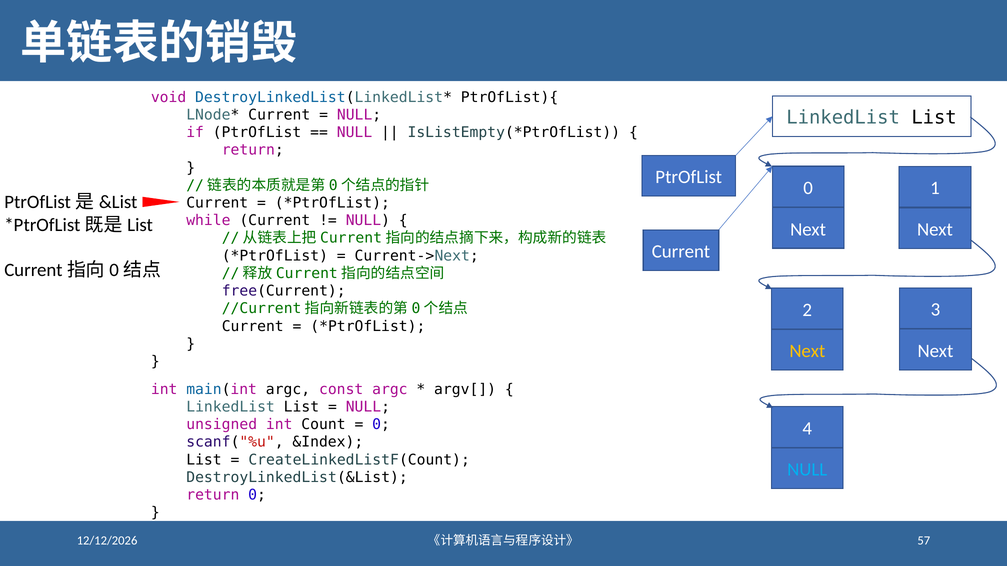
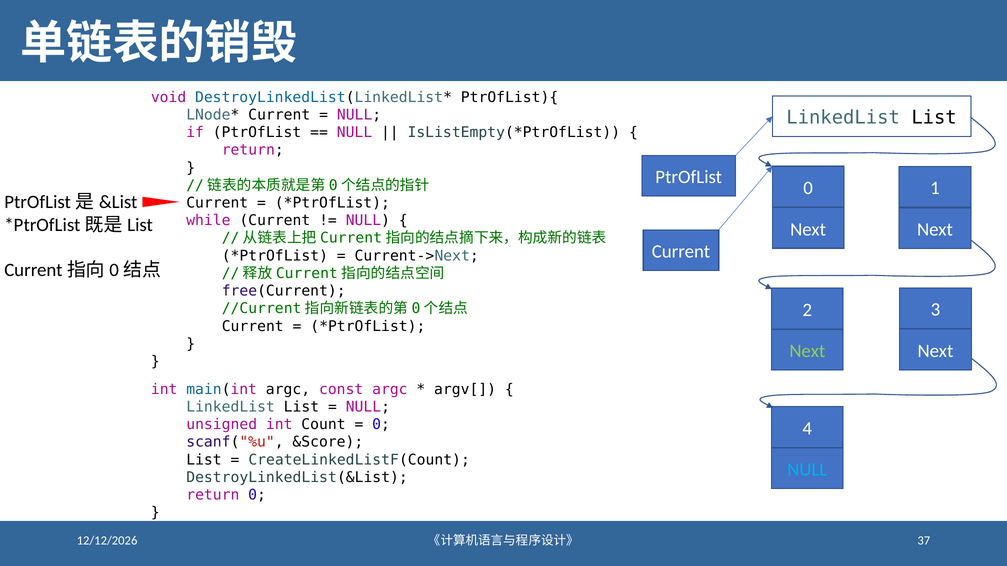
Next at (807, 351) colour: yellow -> light green
&Index: &Index -> &Score
57: 57 -> 37
